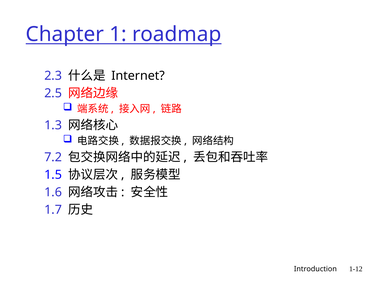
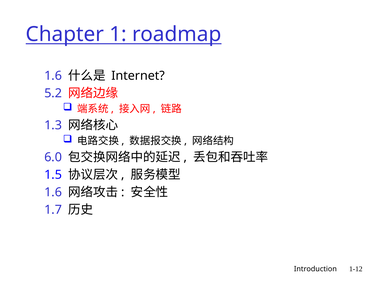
2.3 at (53, 76): 2.3 -> 1.6
2.5: 2.5 -> 5.2
7.2: 7.2 -> 6.0
